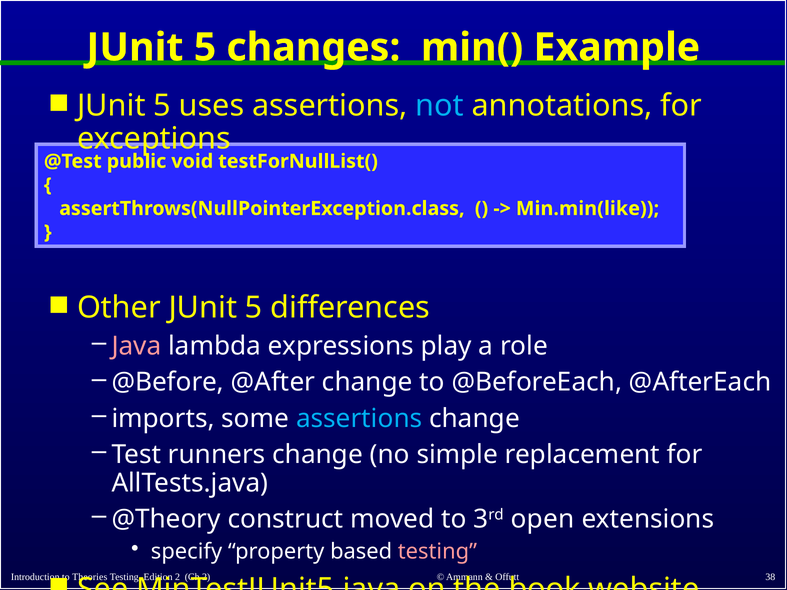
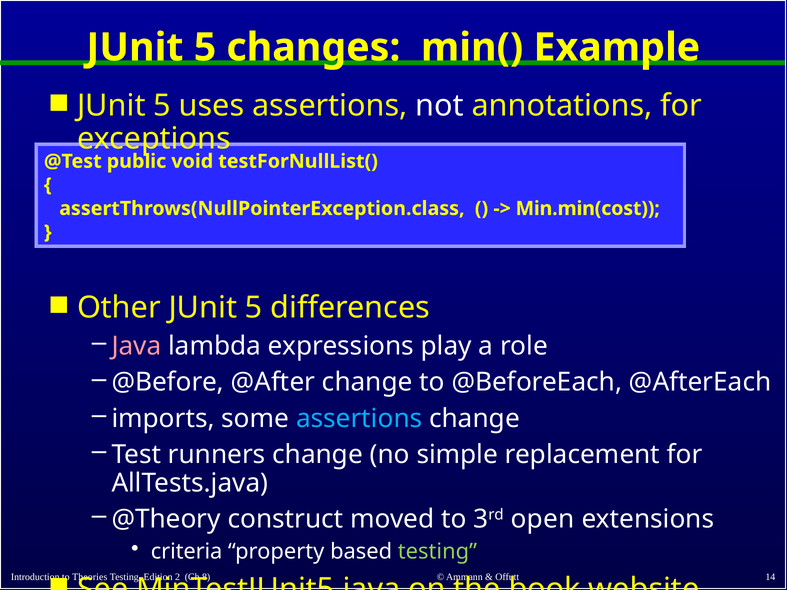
not colour: light blue -> white
Min.min(like: Min.min(like -> Min.min(cost
specify: specify -> criteria
testing at (437, 552) colour: pink -> light green
Ch 2: 2 -> 8
38: 38 -> 14
